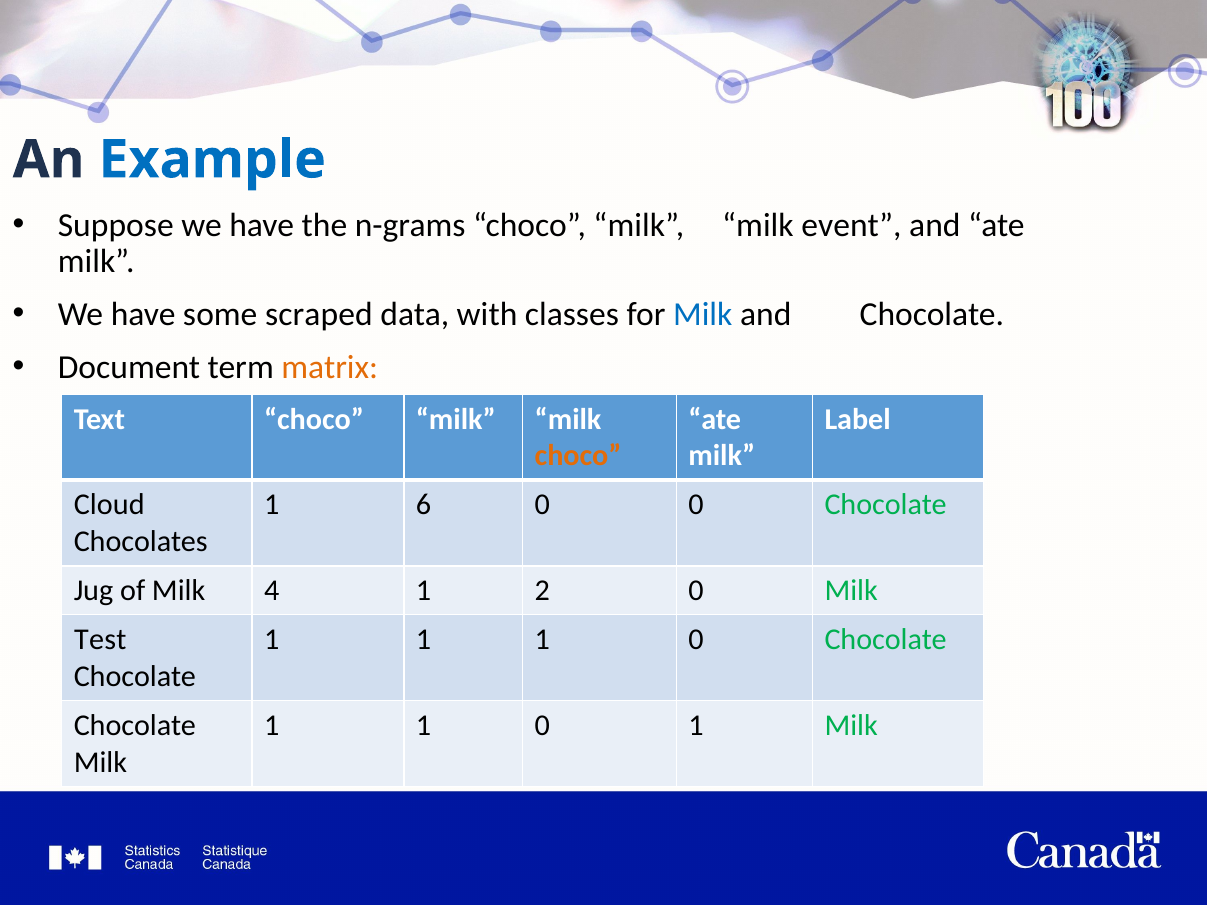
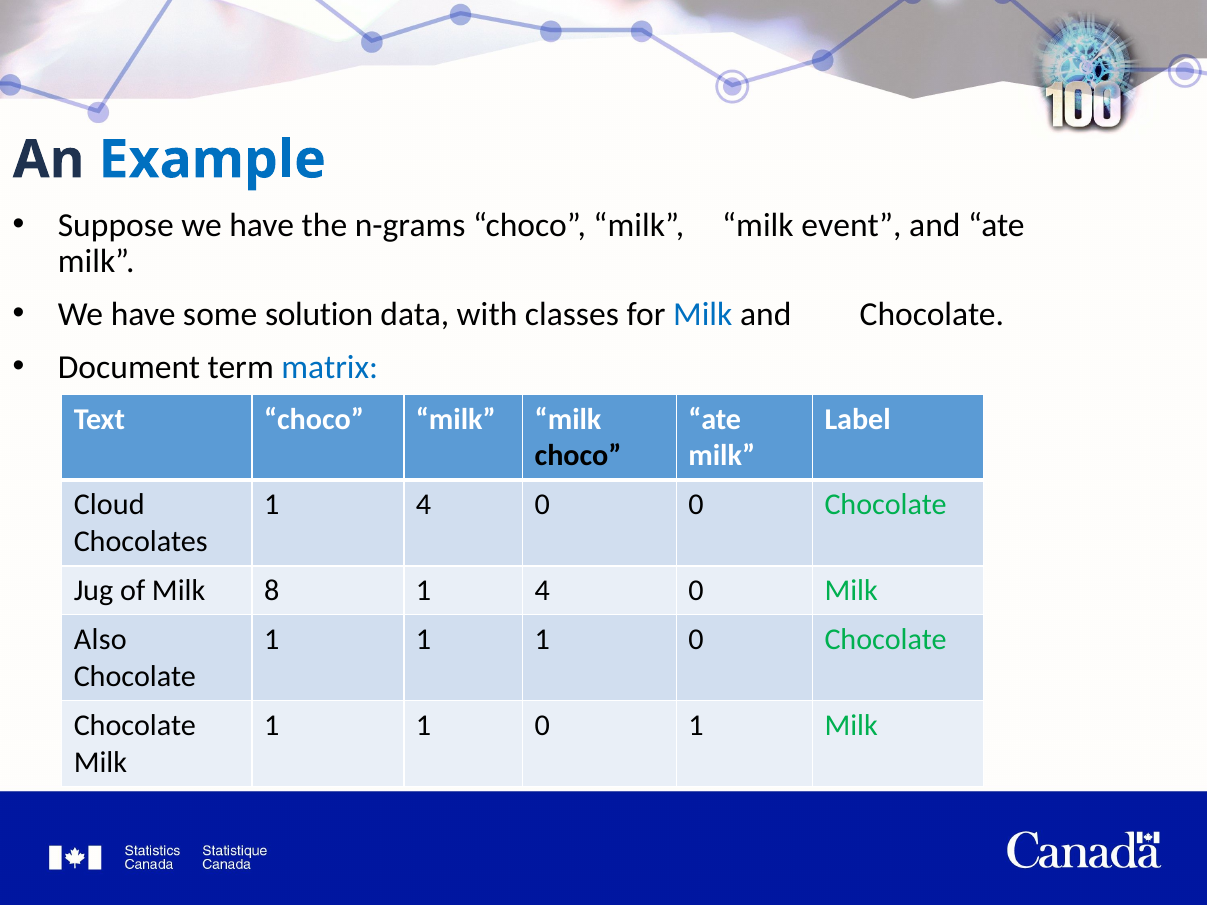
scraped: scraped -> solution
matrix colour: orange -> blue
choco at (578, 456) colour: orange -> black
6 at (424, 505): 6 -> 4
4: 4 -> 8
2 at (542, 591): 2 -> 4
Test: Test -> Also
